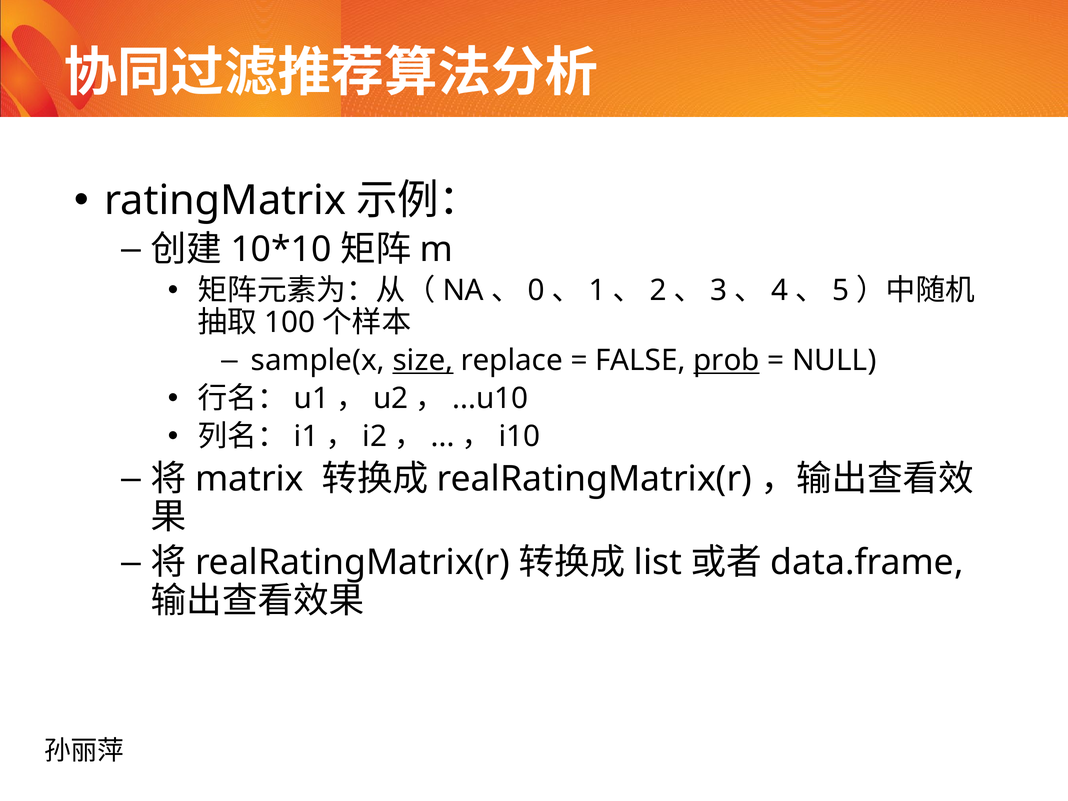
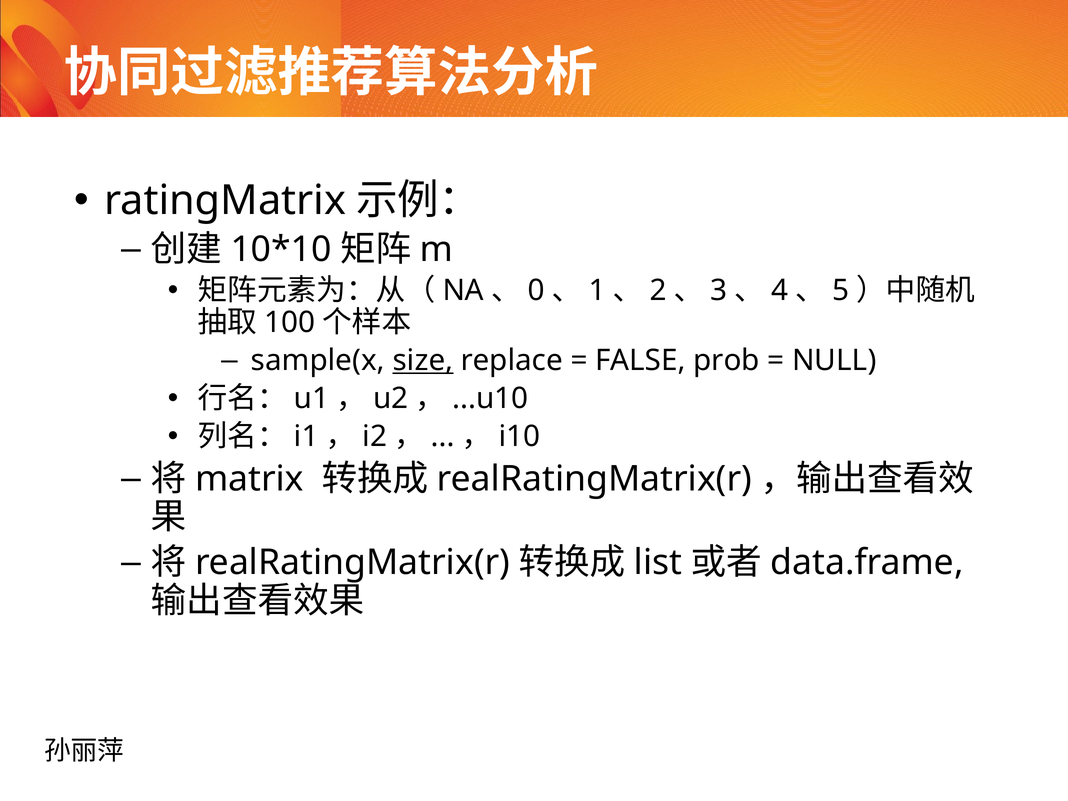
prob underline: present -> none
